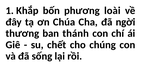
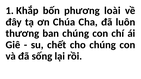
ngời: ngời -> luôn
ban thánh: thánh -> chúng
